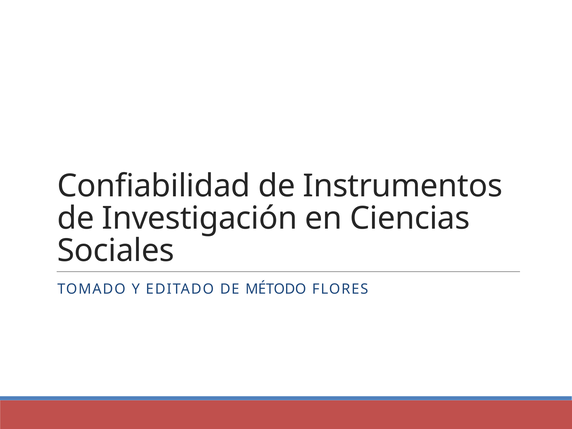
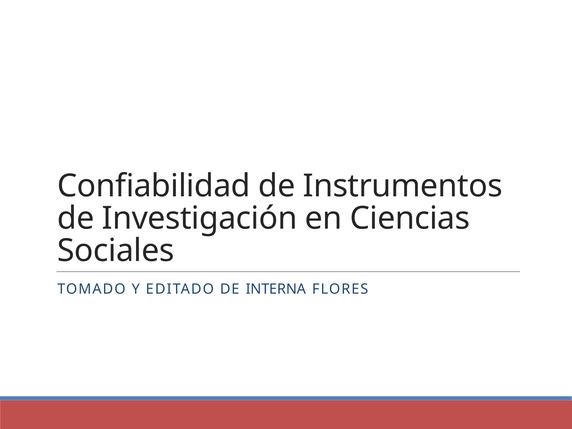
MÉTODO: MÉTODO -> INTERNA
